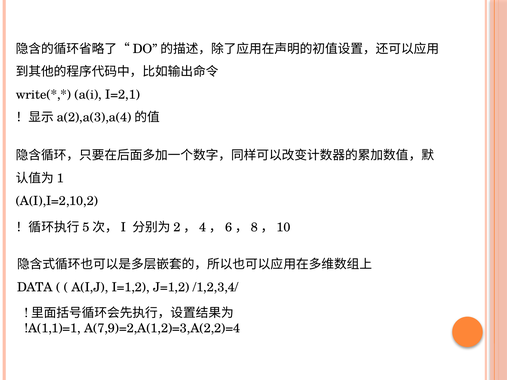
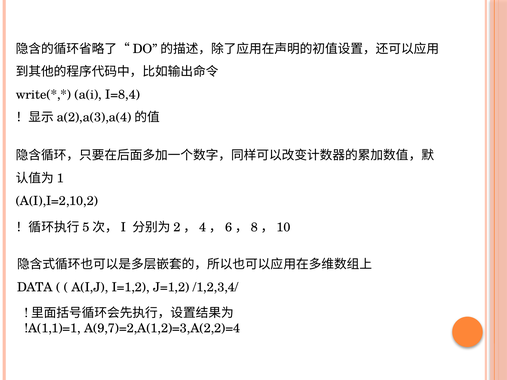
I=2,1: I=2,1 -> I=8,4
A(7,9)=2,A(1,2)=3,A(2,2)=4: A(7,9)=2,A(1,2)=3,A(2,2)=4 -> A(9,7)=2,A(1,2)=3,A(2,2)=4
